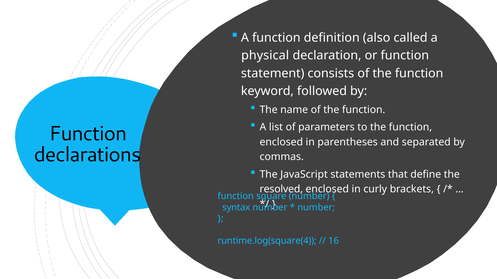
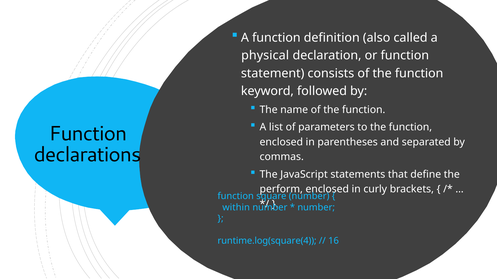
resolved: resolved -> perform
syntax: syntax -> within
